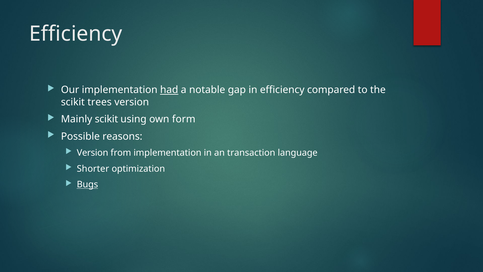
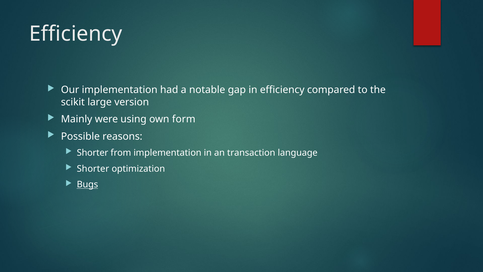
had underline: present -> none
trees: trees -> large
Mainly scikit: scikit -> were
Version at (93, 153): Version -> Shorter
